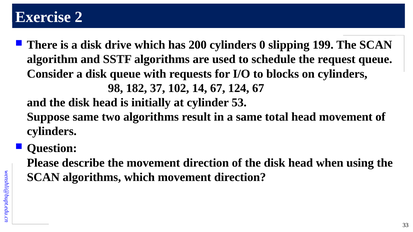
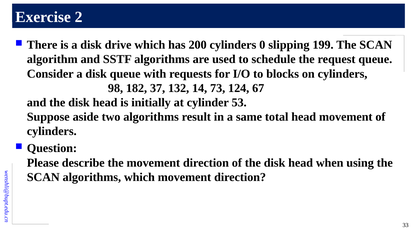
102: 102 -> 132
14 67: 67 -> 73
Suppose same: same -> aside
